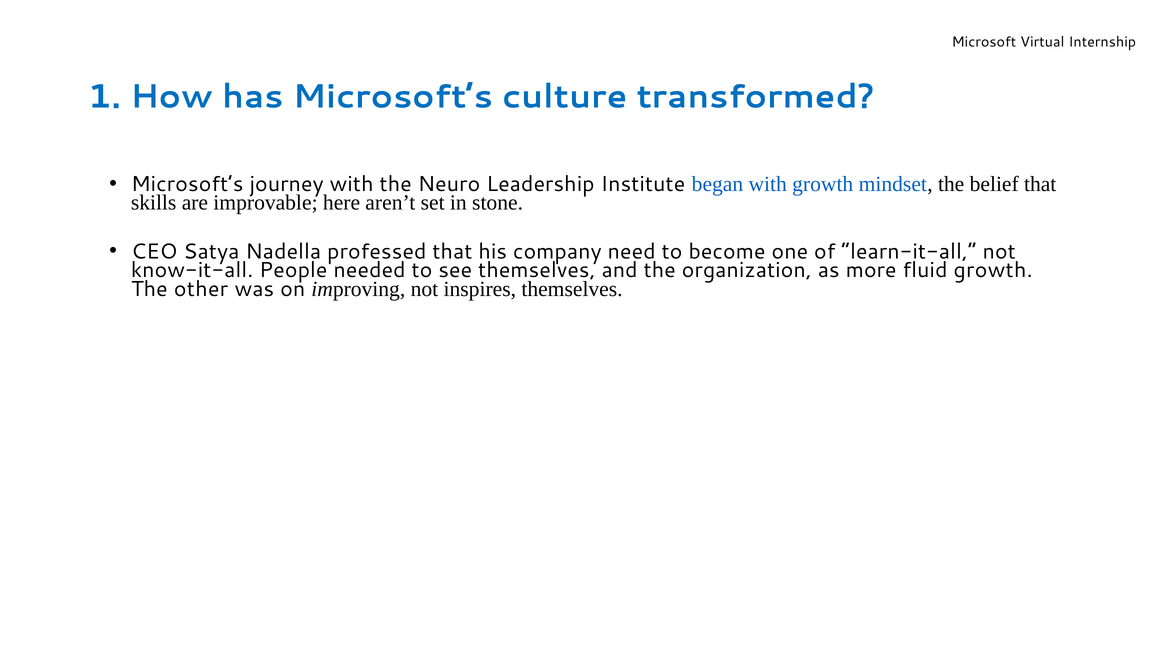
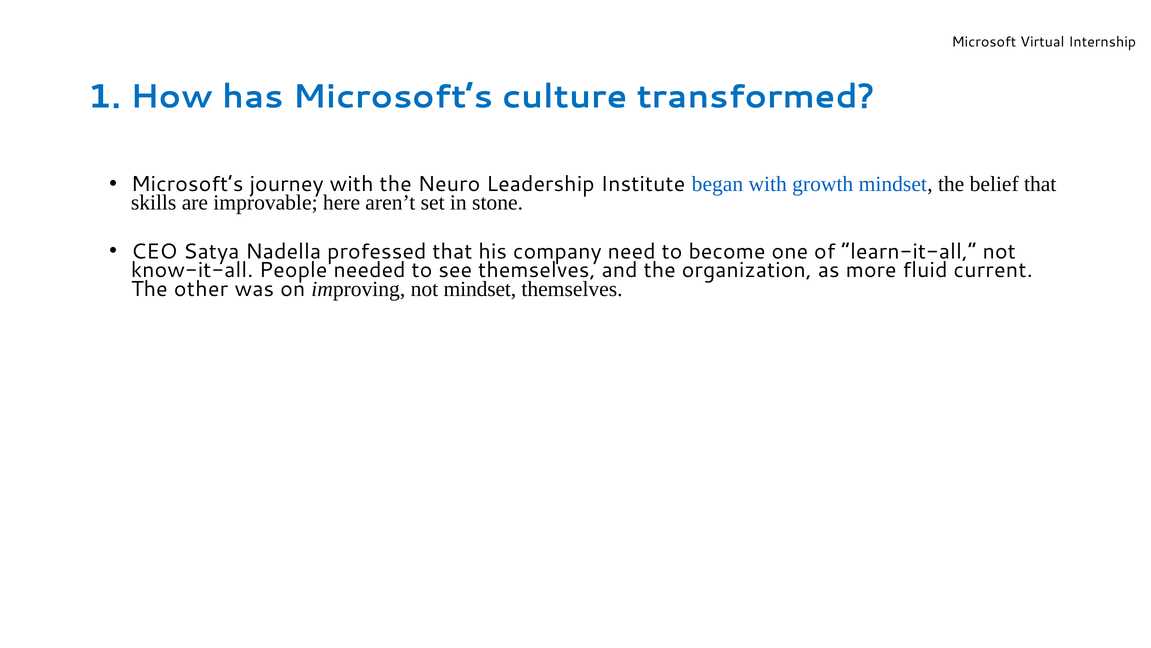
fluid growth: growth -> current
not inspires: inspires -> mindset
